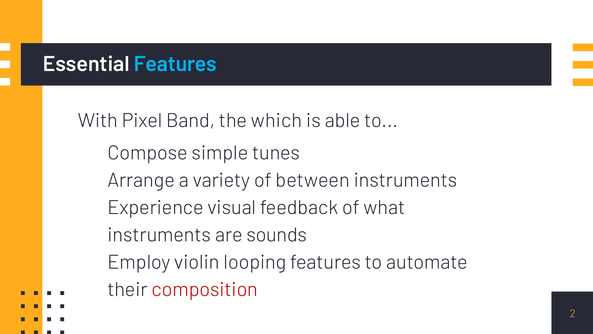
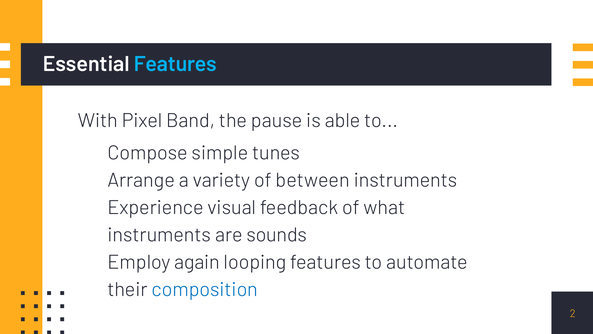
which: which -> pause
violin: violin -> again
composition colour: red -> blue
